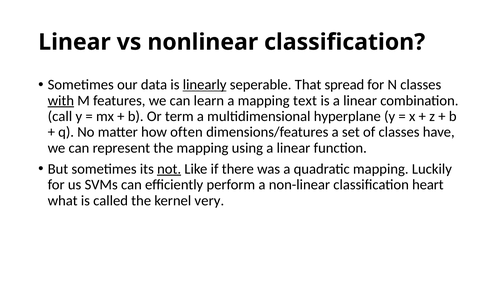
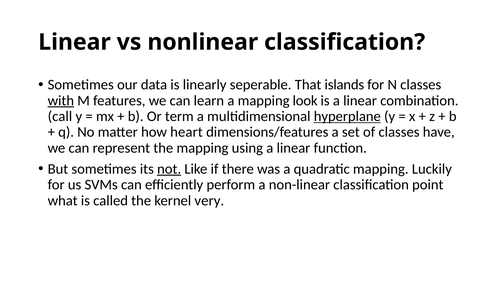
linearly underline: present -> none
spread: spread -> islands
text: text -> look
hyperplane underline: none -> present
often: often -> heart
heart: heart -> point
